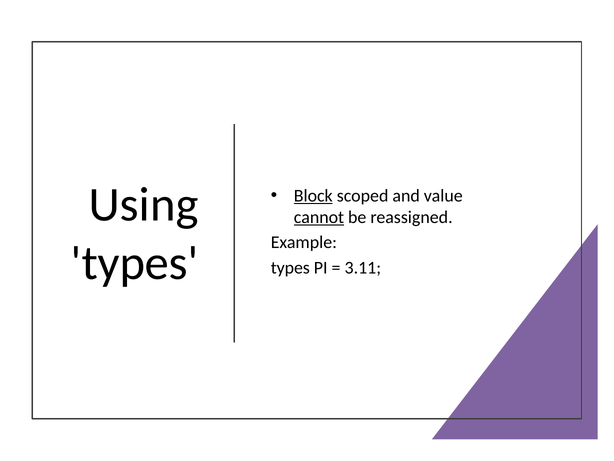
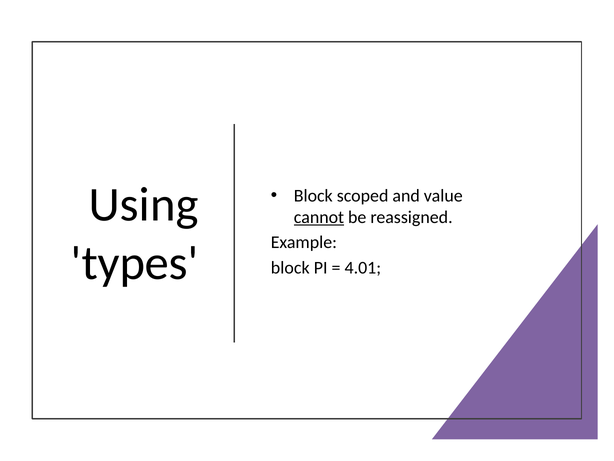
Block at (313, 196) underline: present -> none
types at (290, 267): types -> block
3.11: 3.11 -> 4.01
